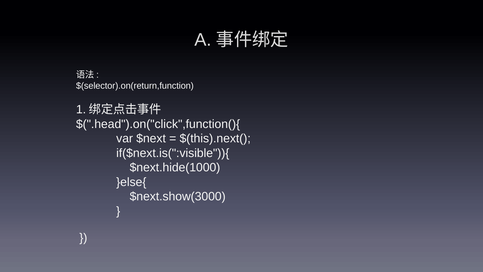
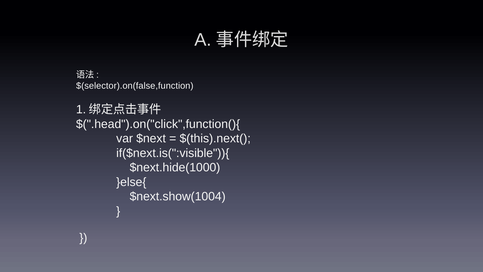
$(selector).on(return,function: $(selector).on(return,function -> $(selector).on(false,function
$next.show(3000: $next.show(3000 -> $next.show(1004
